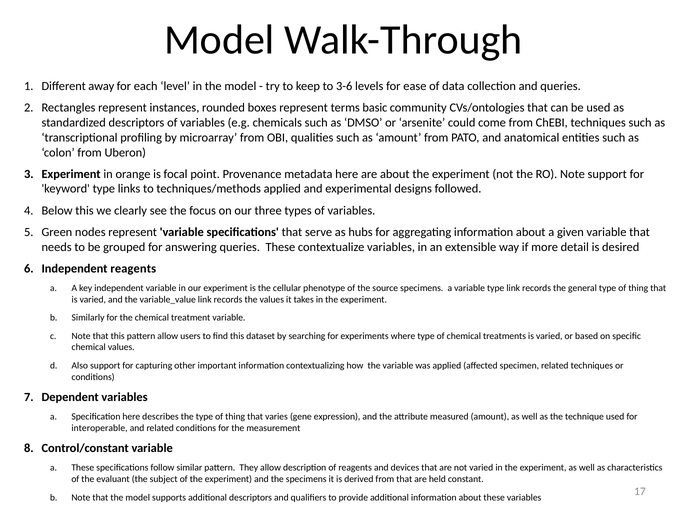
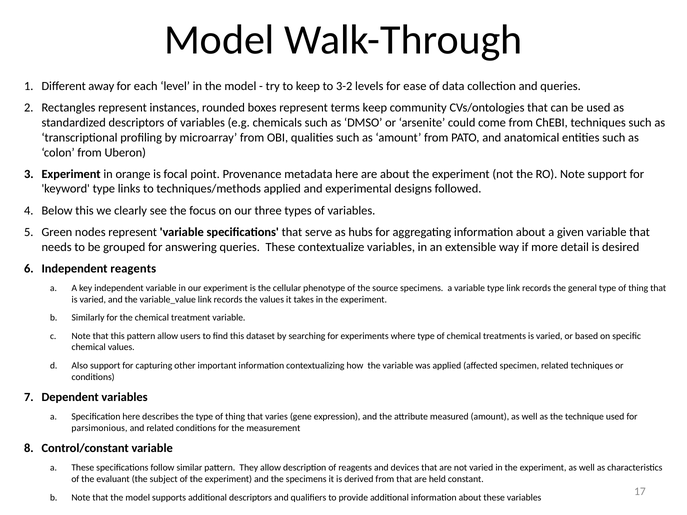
3-6: 3-6 -> 3-2
terms basic: basic -> keep
interoperable: interoperable -> parsimonious
